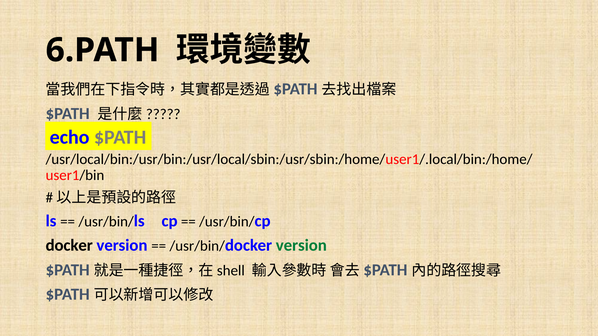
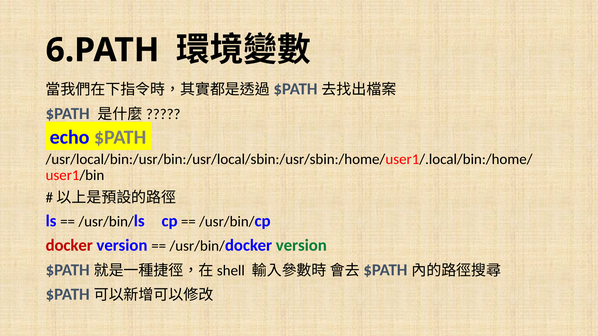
docker at (69, 246) colour: black -> red
